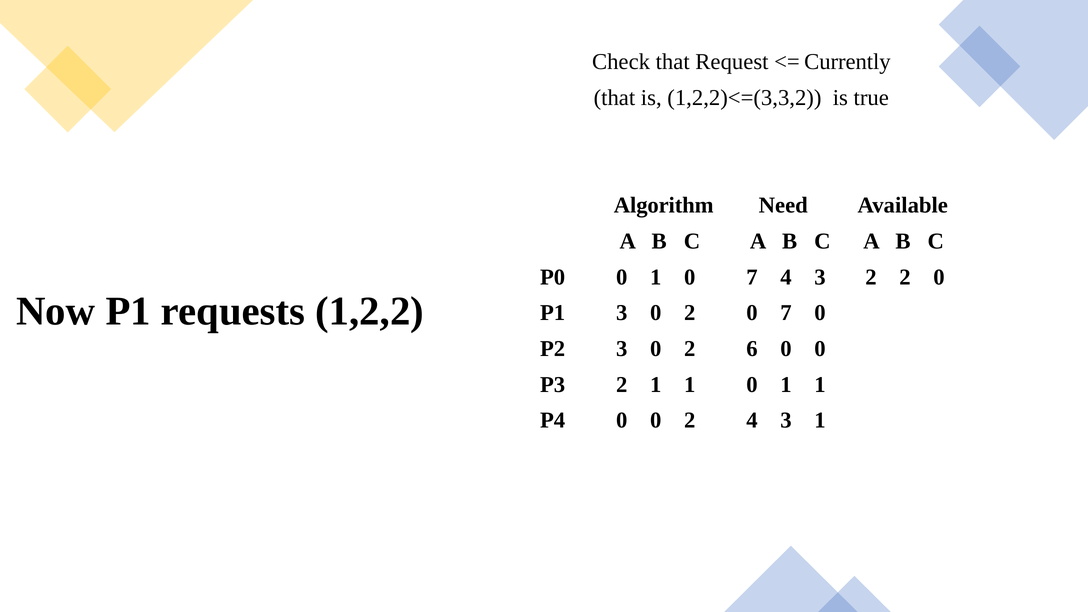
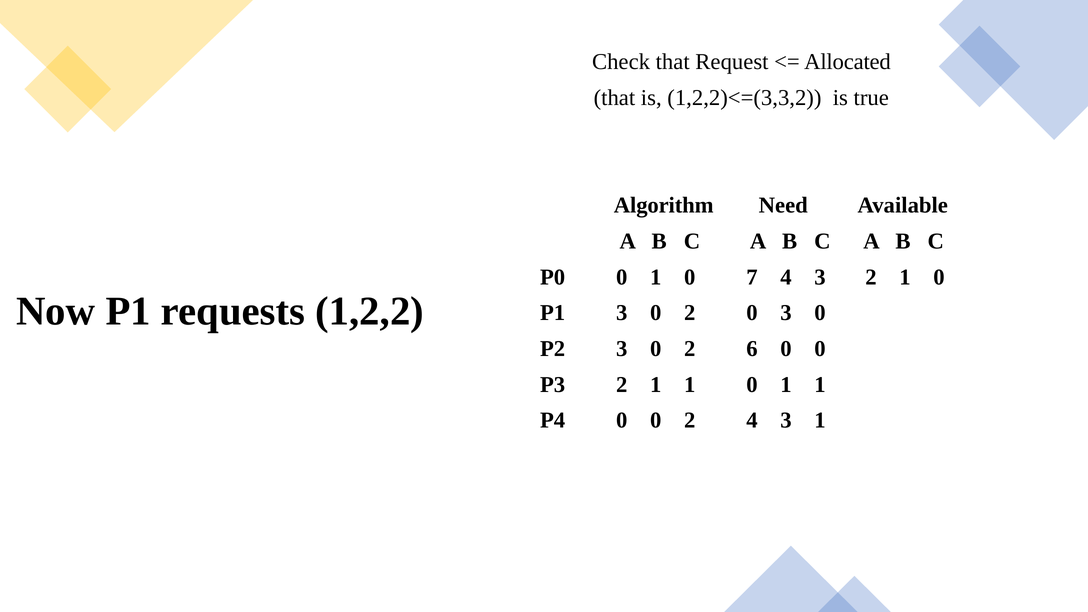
Currently: Currently -> Allocated
3 2 2: 2 -> 1
2 0 7: 7 -> 3
